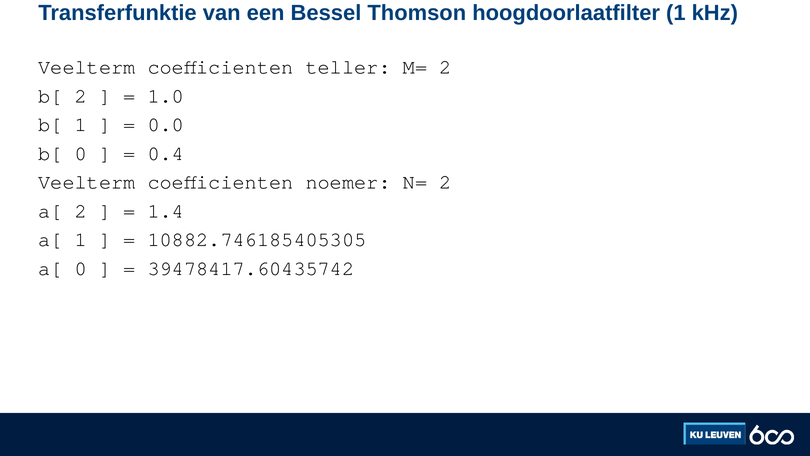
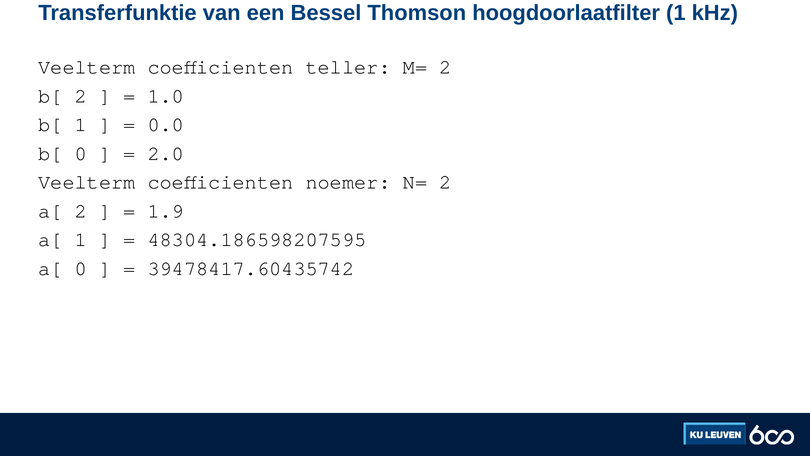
0.4: 0.4 -> 2.0
1.4: 1.4 -> 1.9
10882.746185405305: 10882.746185405305 -> 48304.186598207595
